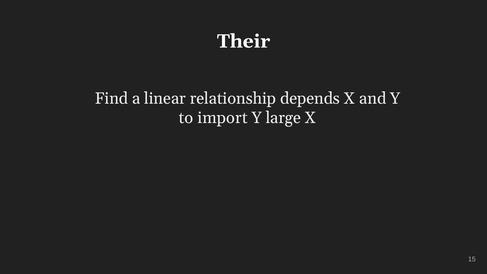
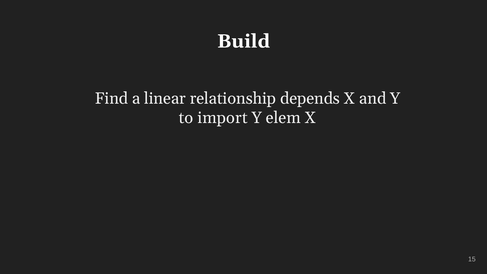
Their: Their -> Build
large: large -> elem
